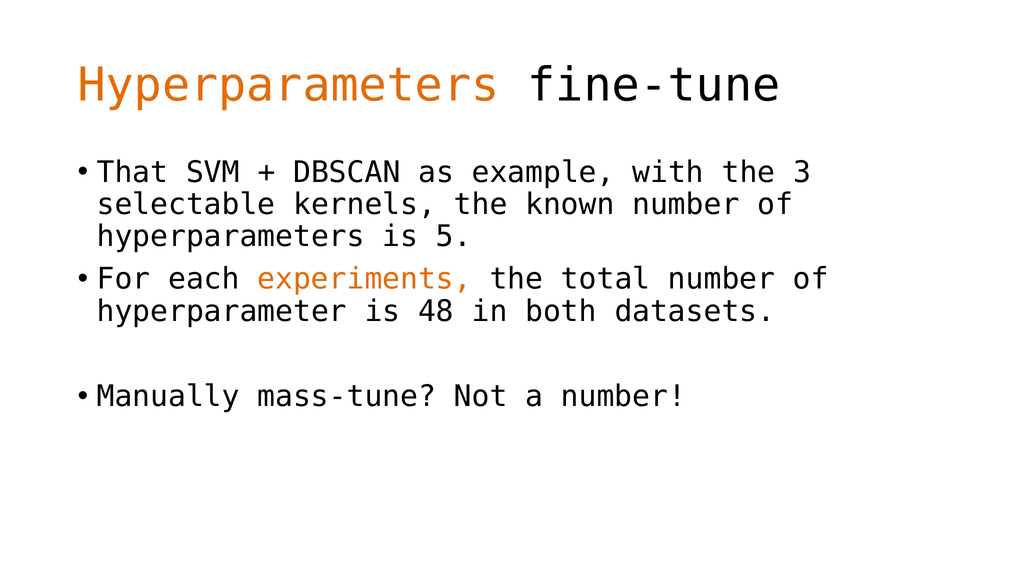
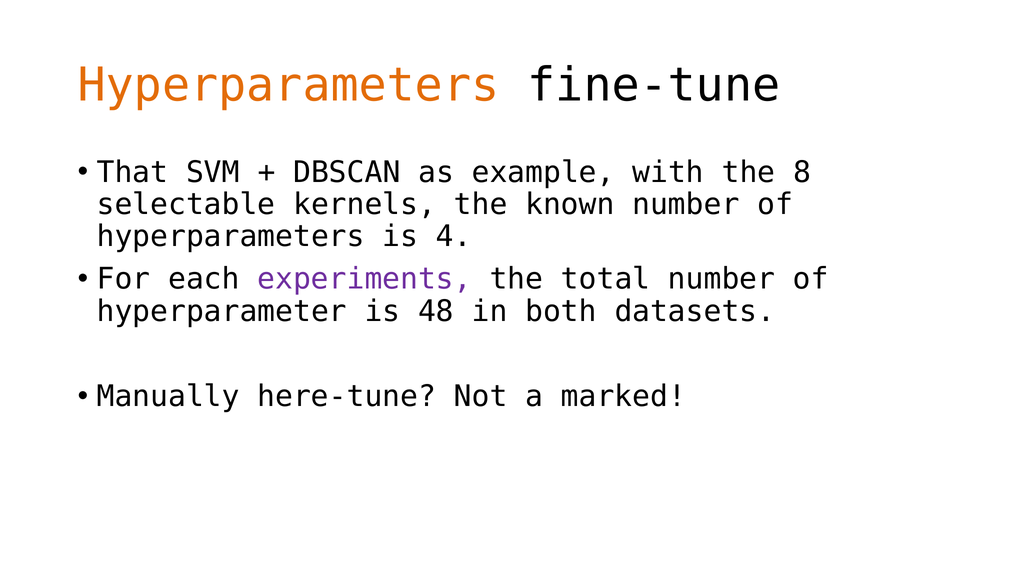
3: 3 -> 8
5: 5 -> 4
experiments colour: orange -> purple
mass-tune: mass-tune -> here-tune
a number: number -> marked
